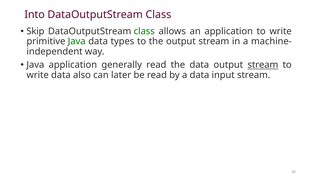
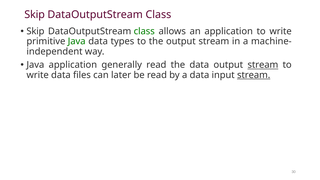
Into at (35, 15): Into -> Skip
also: also -> files
stream at (254, 75) underline: none -> present
